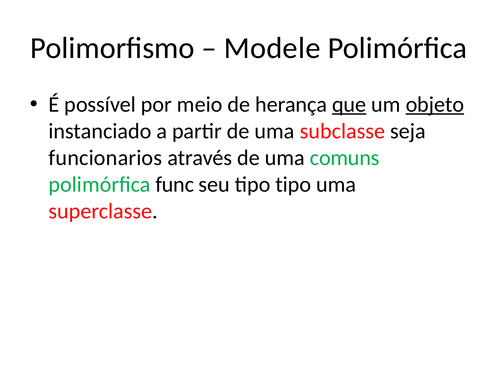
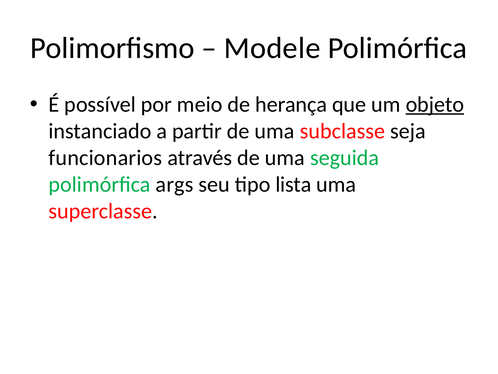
que underline: present -> none
comuns: comuns -> seguida
func: func -> args
tipo tipo: tipo -> lista
